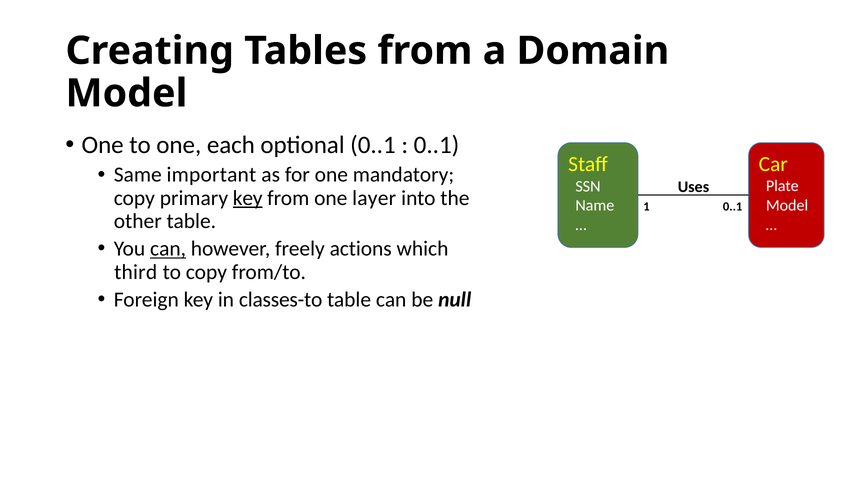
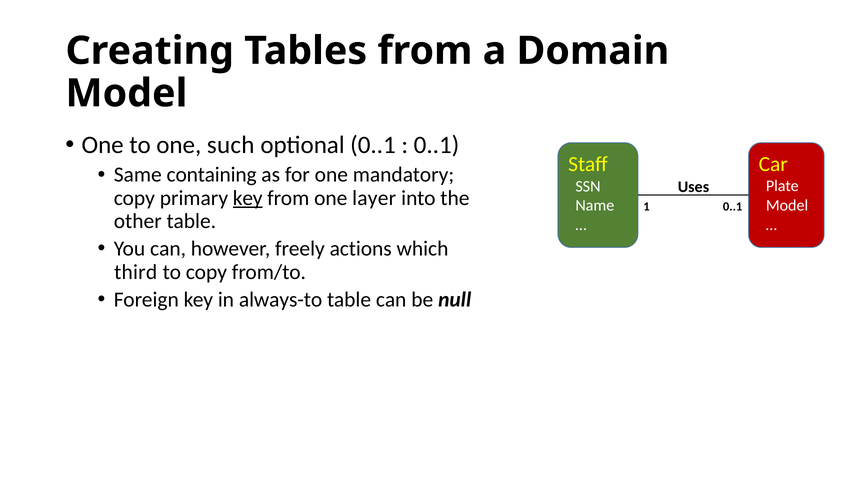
each: each -> such
important: important -> containing
can at (168, 249) underline: present -> none
classes-to: classes-to -> always-to
